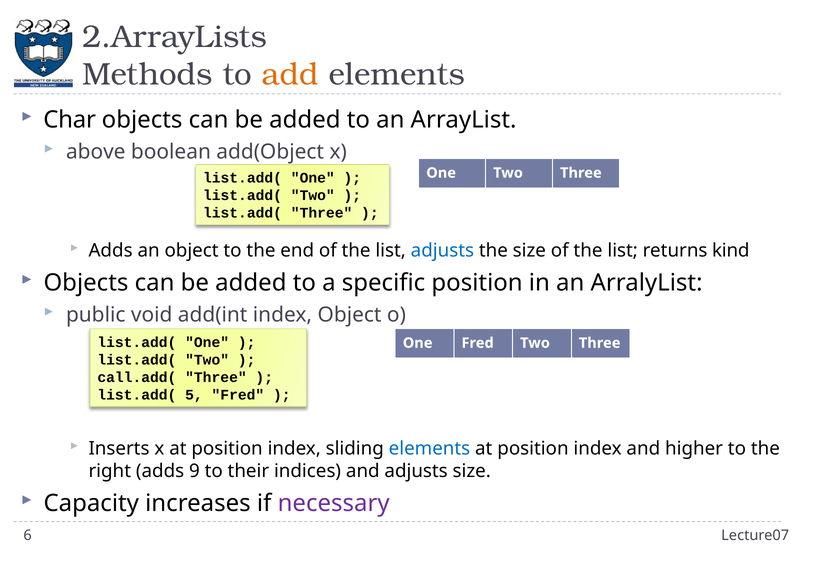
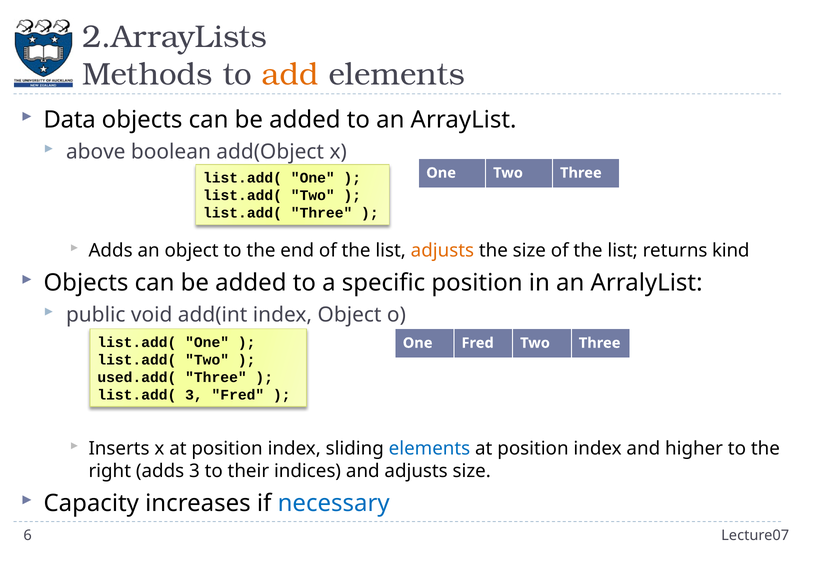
Char: Char -> Data
adjusts at (442, 251) colour: blue -> orange
call.add(: call.add( -> used.add(
list.add( 5: 5 -> 3
adds 9: 9 -> 3
necessary colour: purple -> blue
